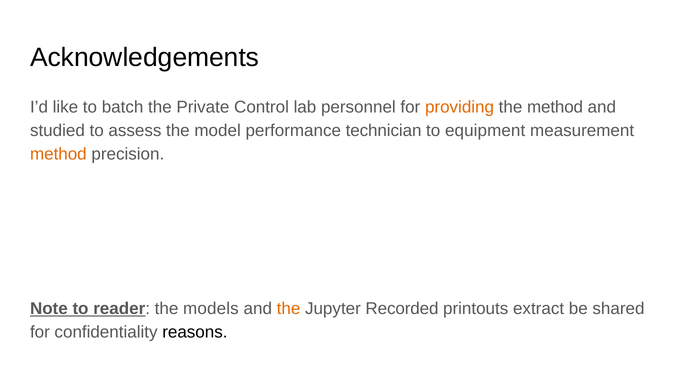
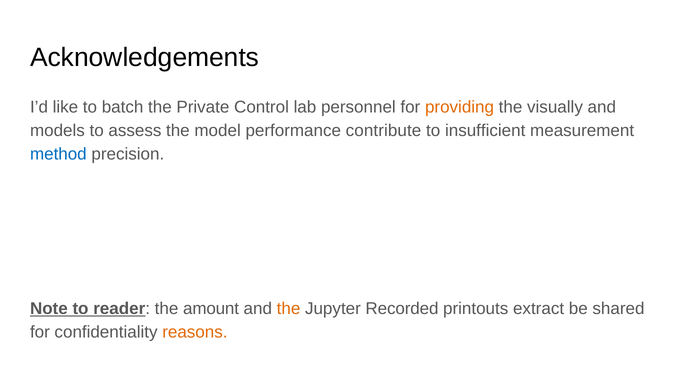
the method: method -> visually
studied: studied -> models
technician: technician -> contribute
equipment: equipment -> insufficient
method at (58, 154) colour: orange -> blue
models: models -> amount
reasons colour: black -> orange
